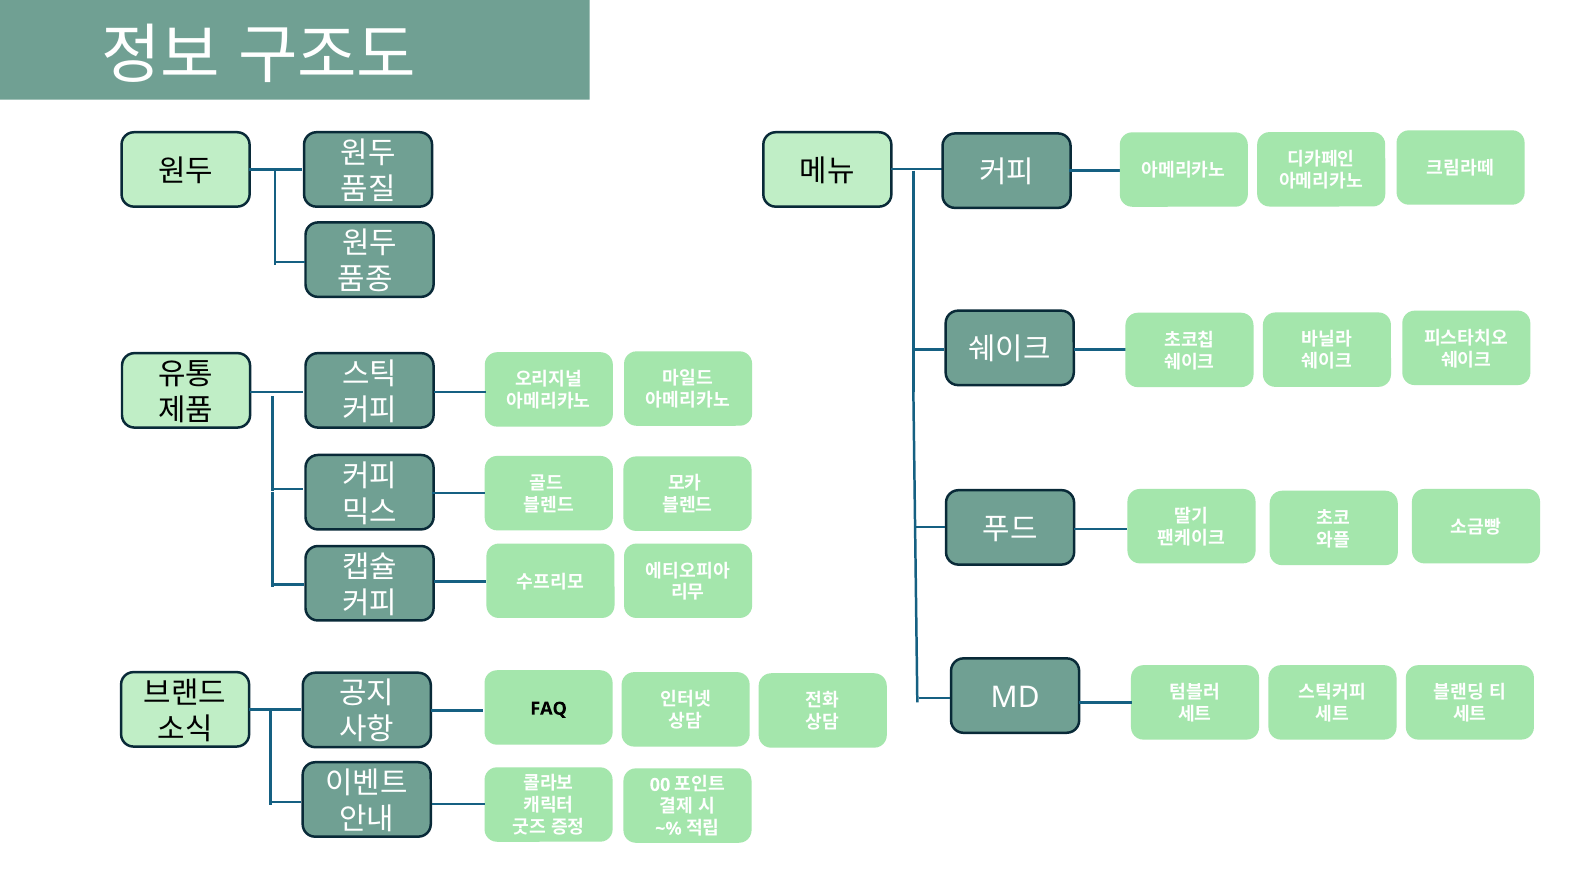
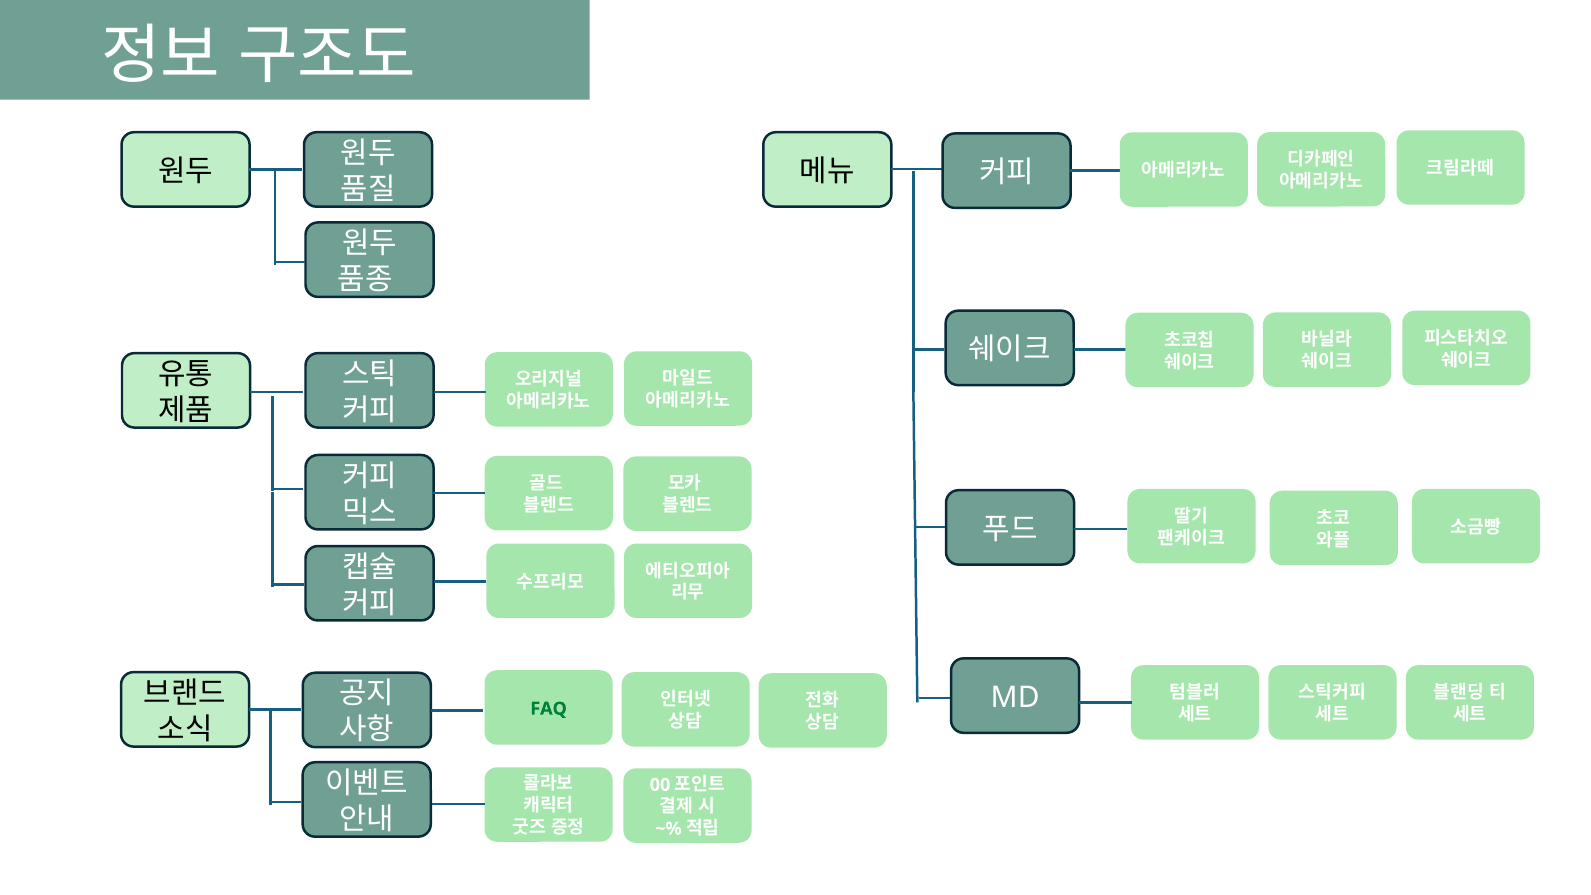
FAQ colour: black -> green
